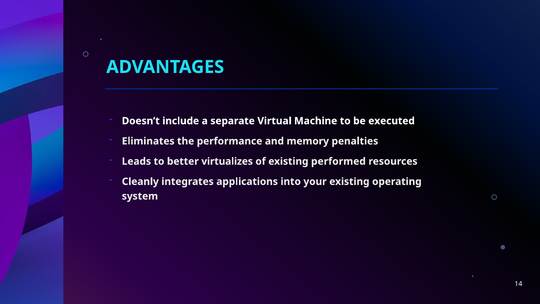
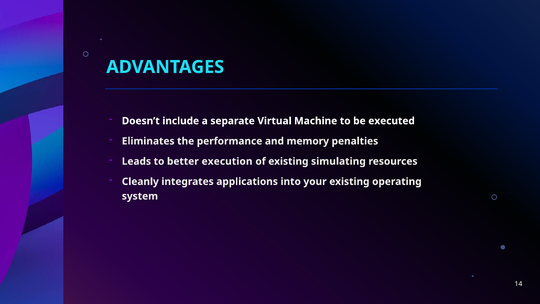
virtualizes: virtualizes -> execution
performed: performed -> simulating
